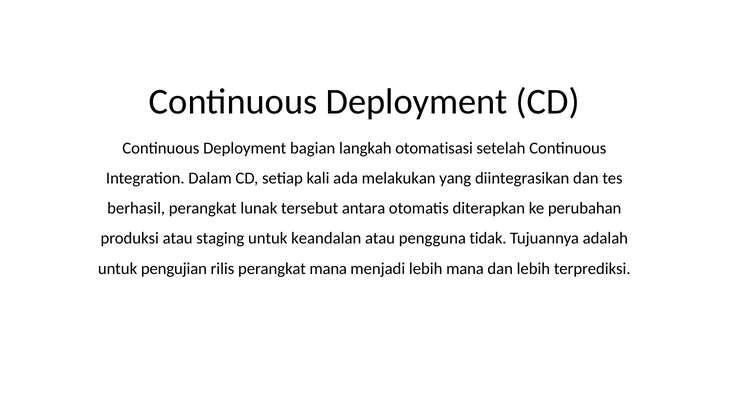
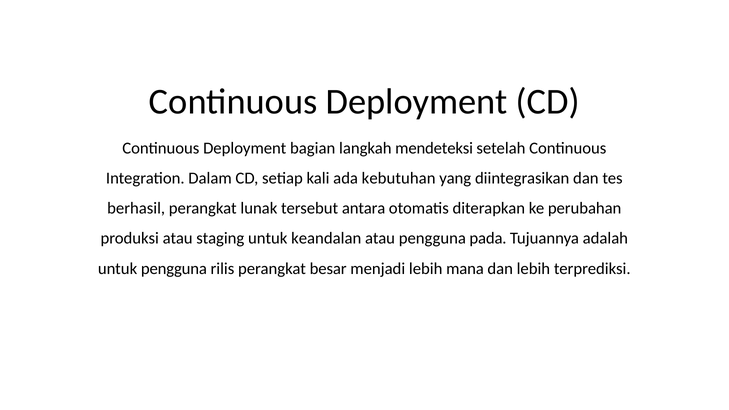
otomatisasi: otomatisasi -> mendeteksi
melakukan: melakukan -> kebutuhan
tidak: tidak -> pada
untuk pengujian: pengujian -> pengguna
perangkat mana: mana -> besar
